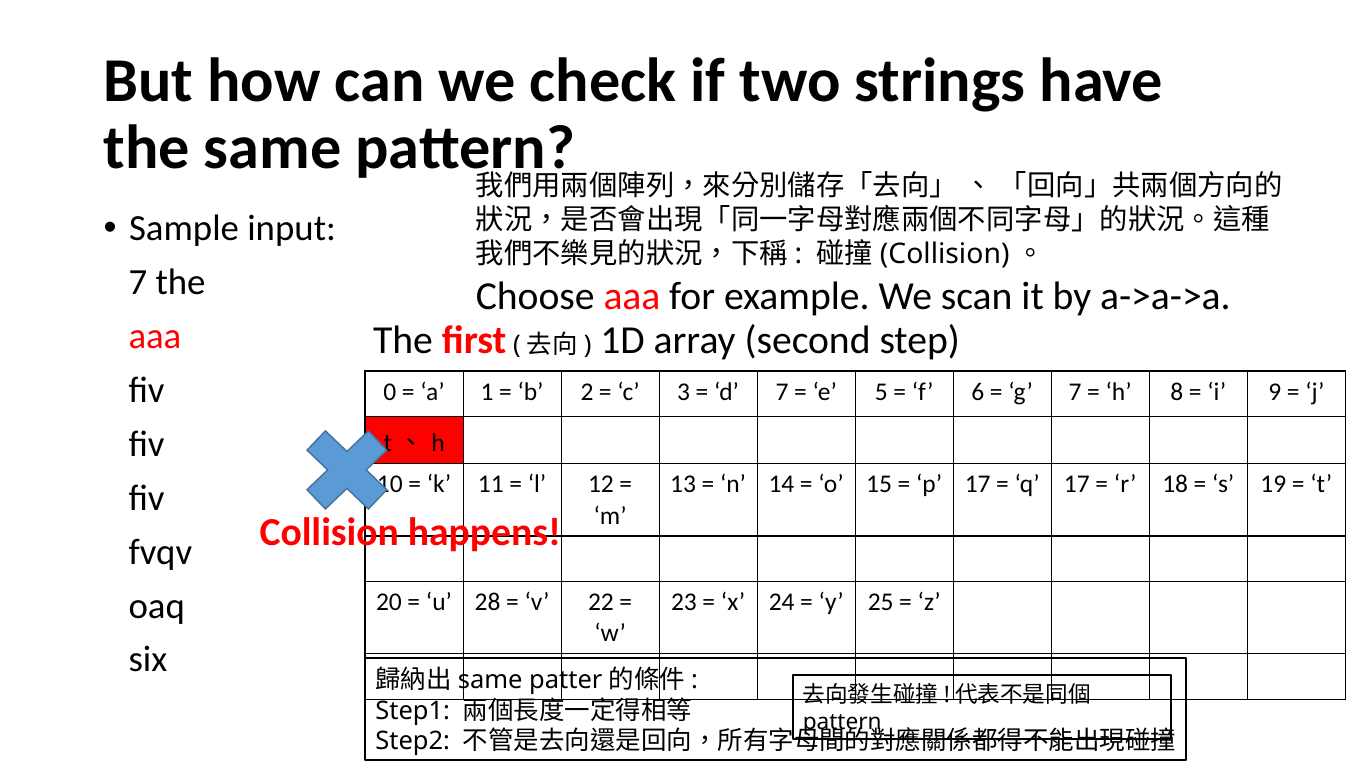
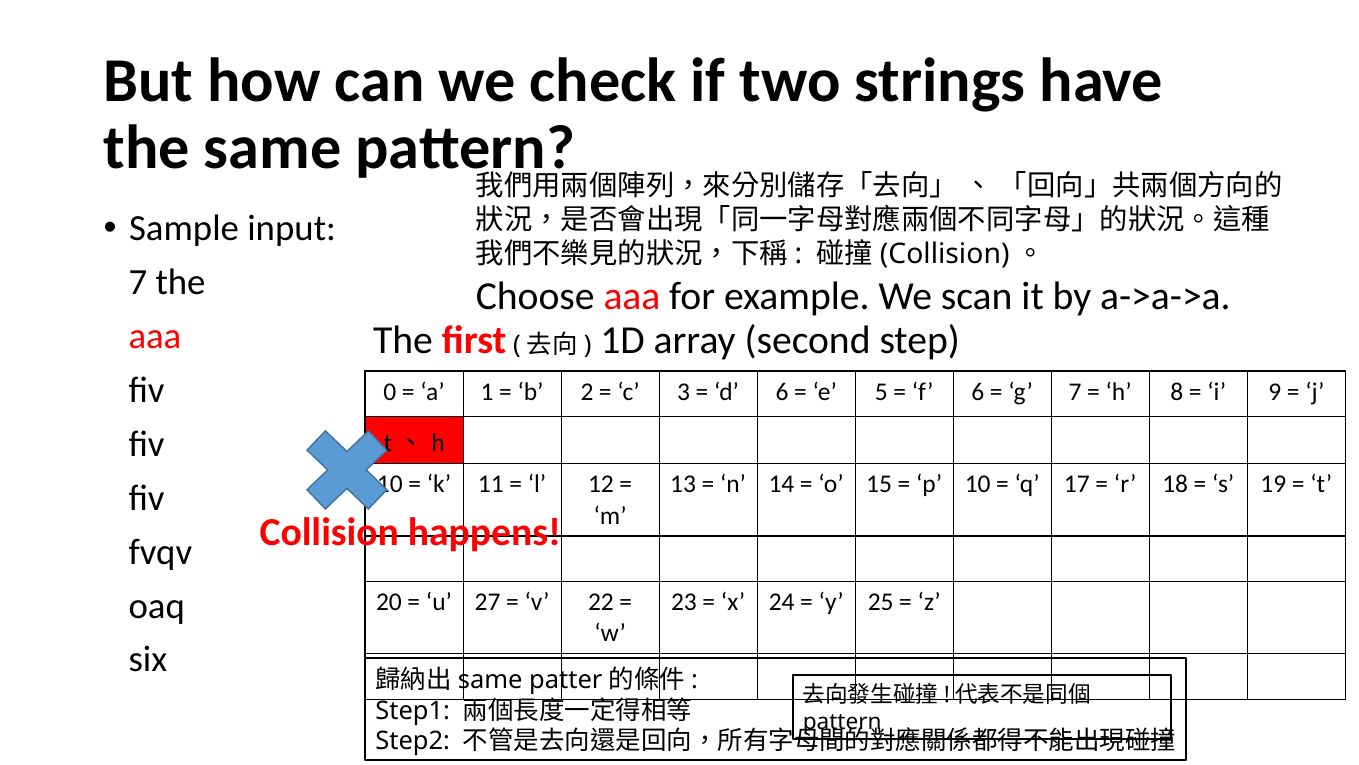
d 7: 7 -> 6
p 17: 17 -> 10
28: 28 -> 27
